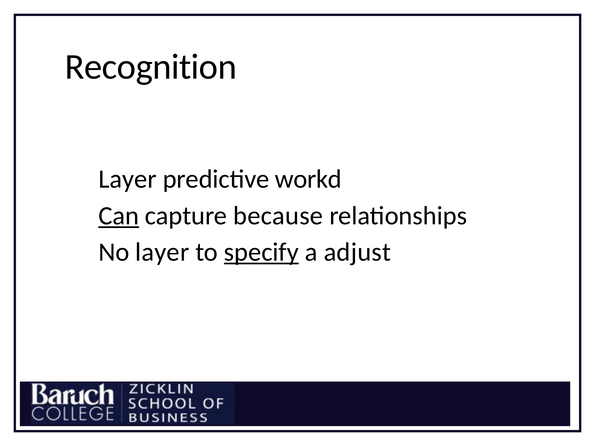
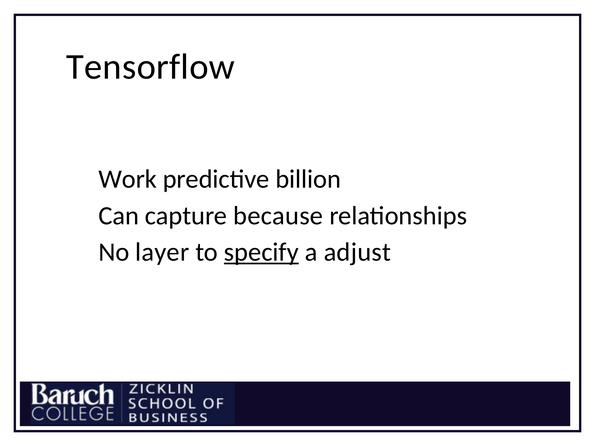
Recognition: Recognition -> Tensorflow
Layer at (128, 179): Layer -> Work
workd: workd -> billion
Can underline: present -> none
